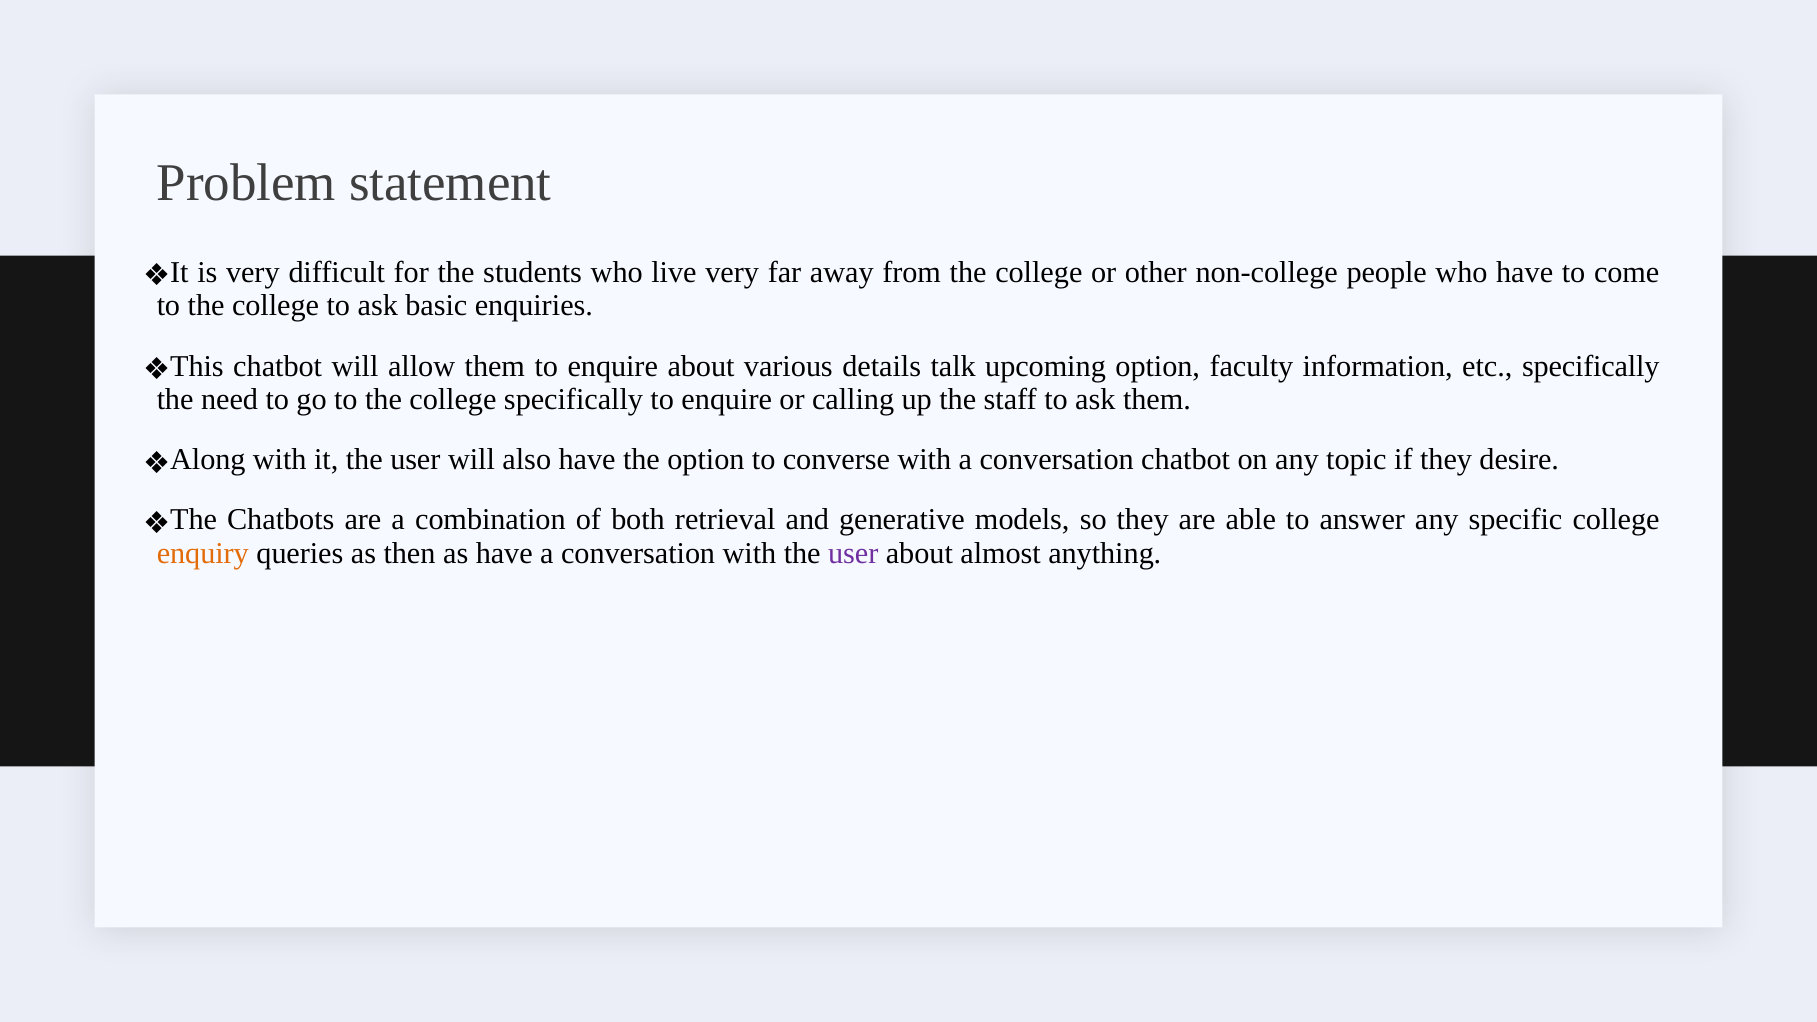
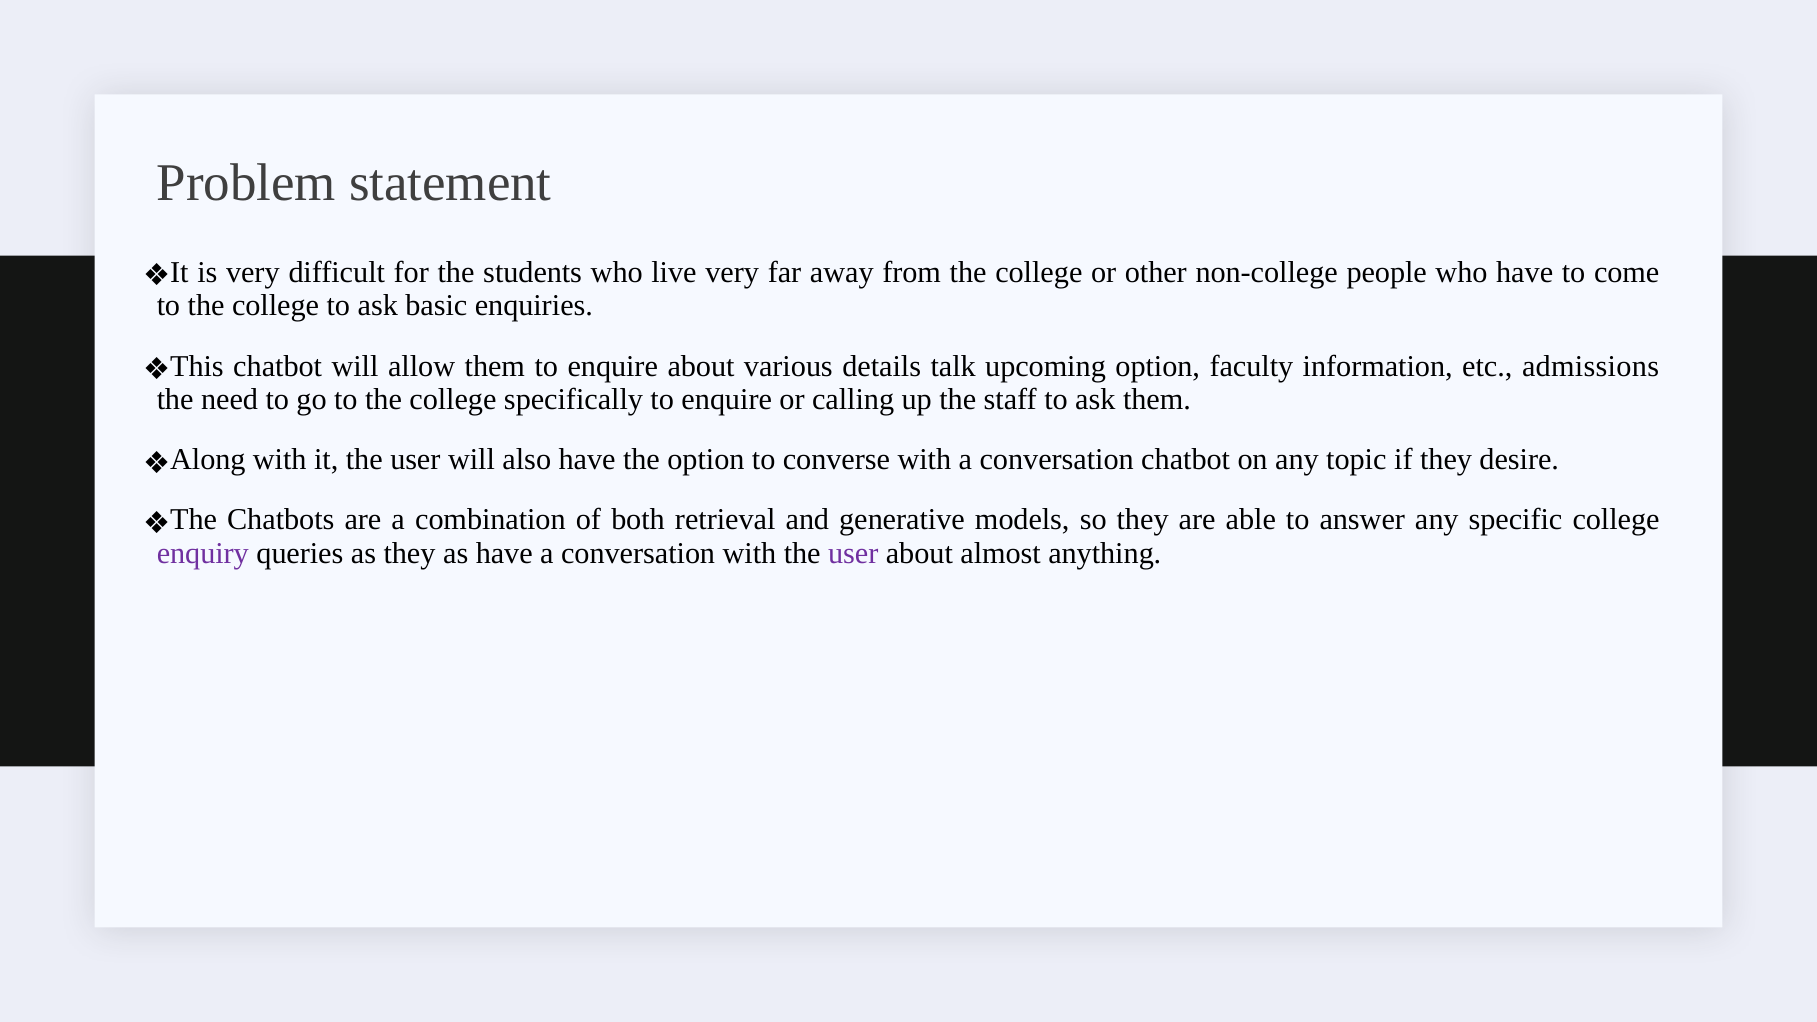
etc specifically: specifically -> admissions
enquiry colour: orange -> purple
as then: then -> they
